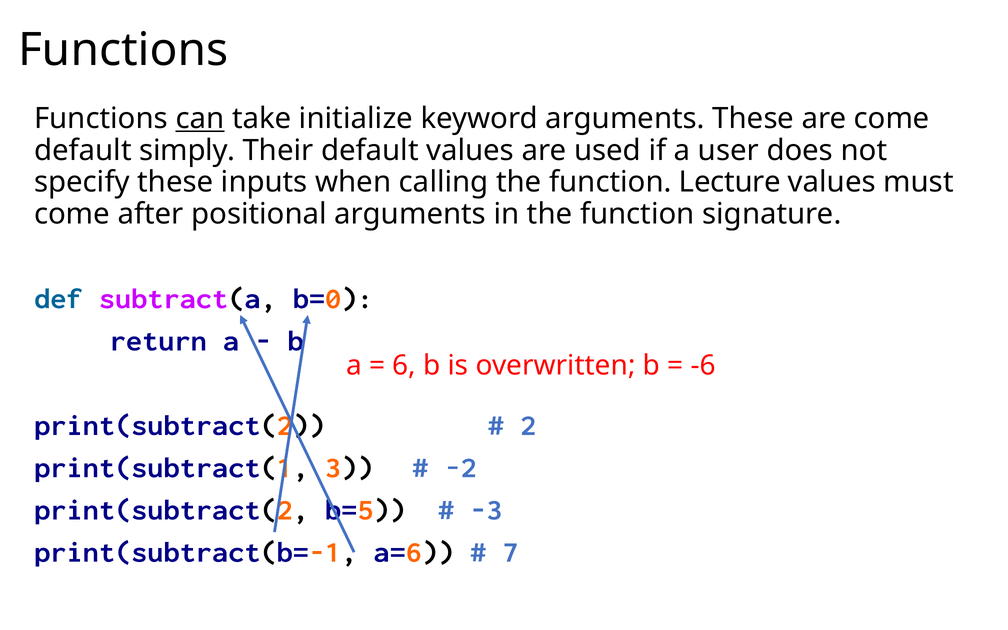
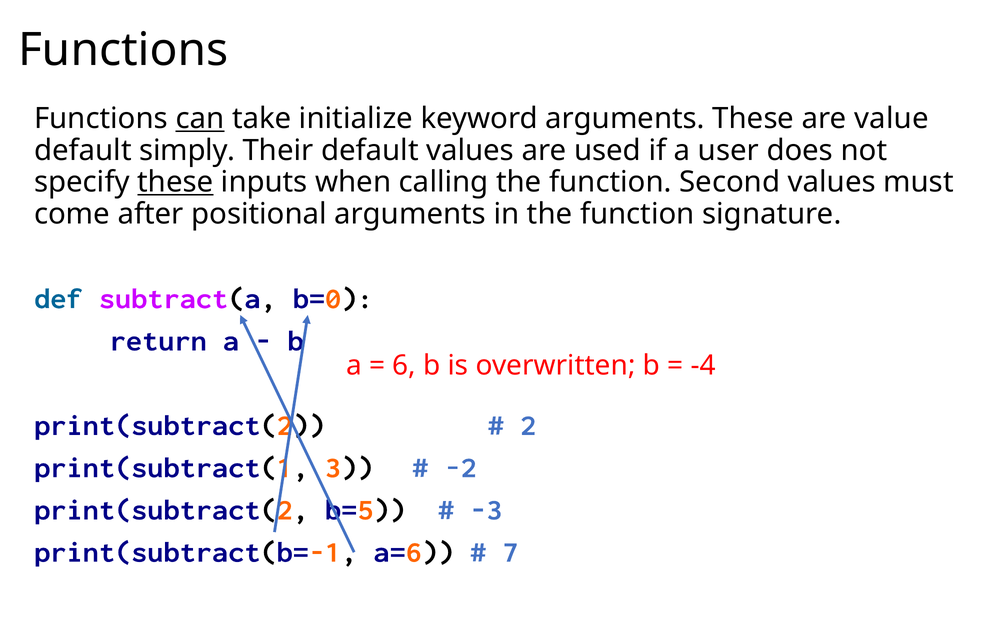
are come: come -> value
these at (175, 182) underline: none -> present
Lecture: Lecture -> Second
-6: -6 -> -4
